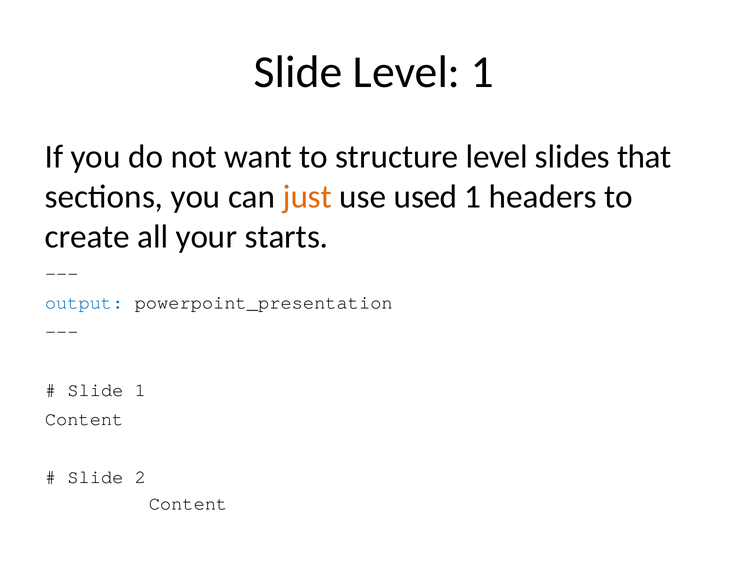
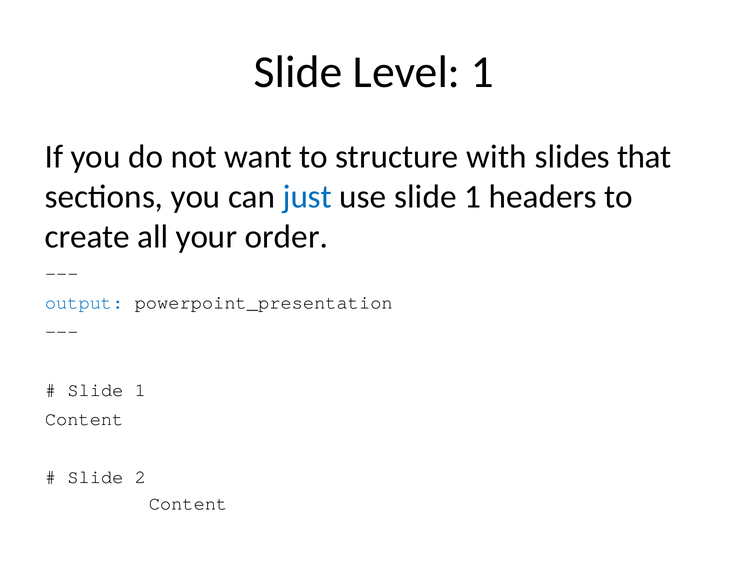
structure level: level -> with
just colour: orange -> blue
use used: used -> slide
starts: starts -> order
